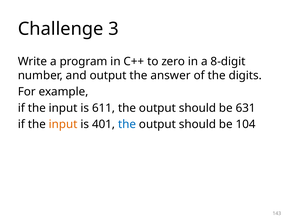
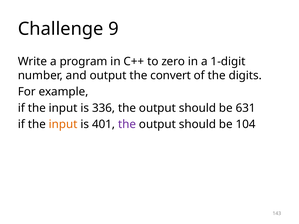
3: 3 -> 9
8-digit: 8-digit -> 1-digit
answer: answer -> convert
611: 611 -> 336
the at (127, 124) colour: blue -> purple
